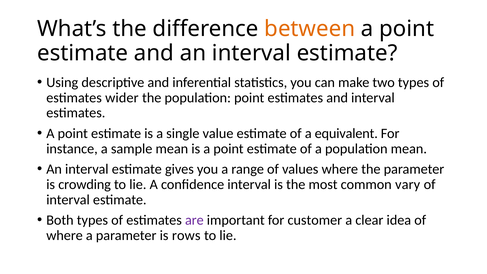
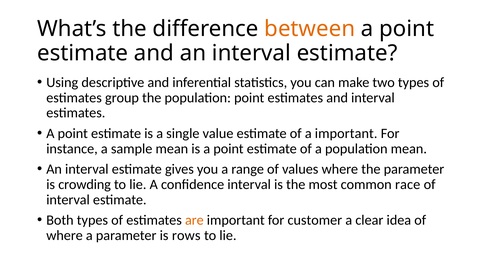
wider: wider -> group
a equivalent: equivalent -> important
vary: vary -> race
are colour: purple -> orange
